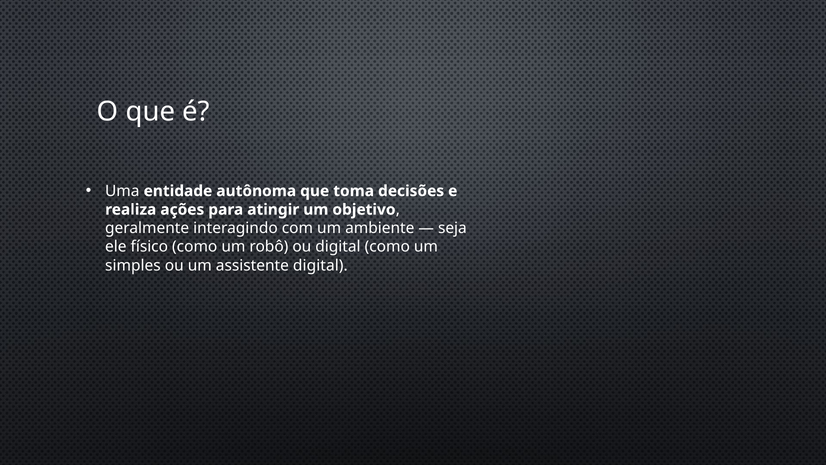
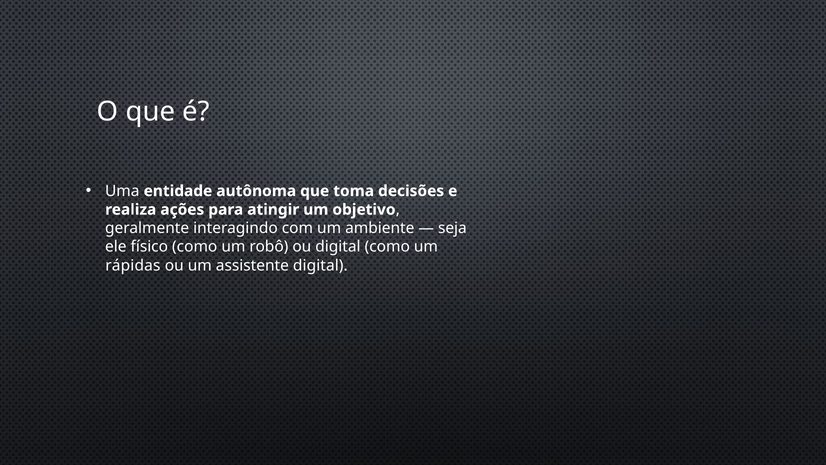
simples: simples -> rápidas
